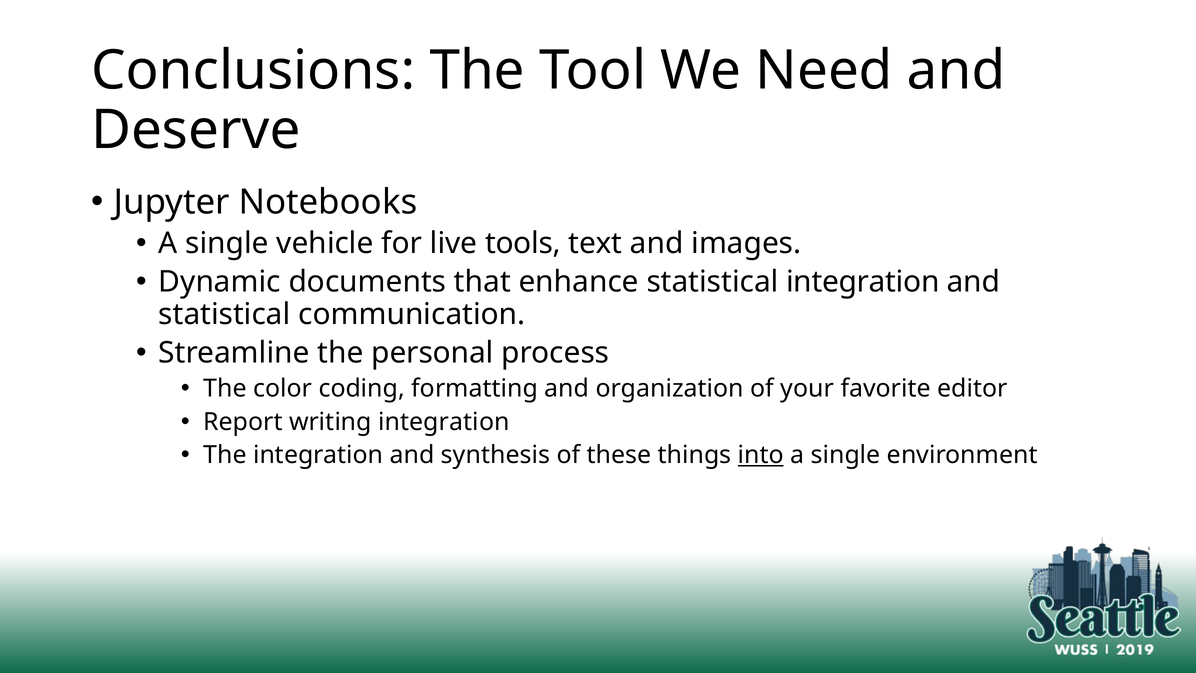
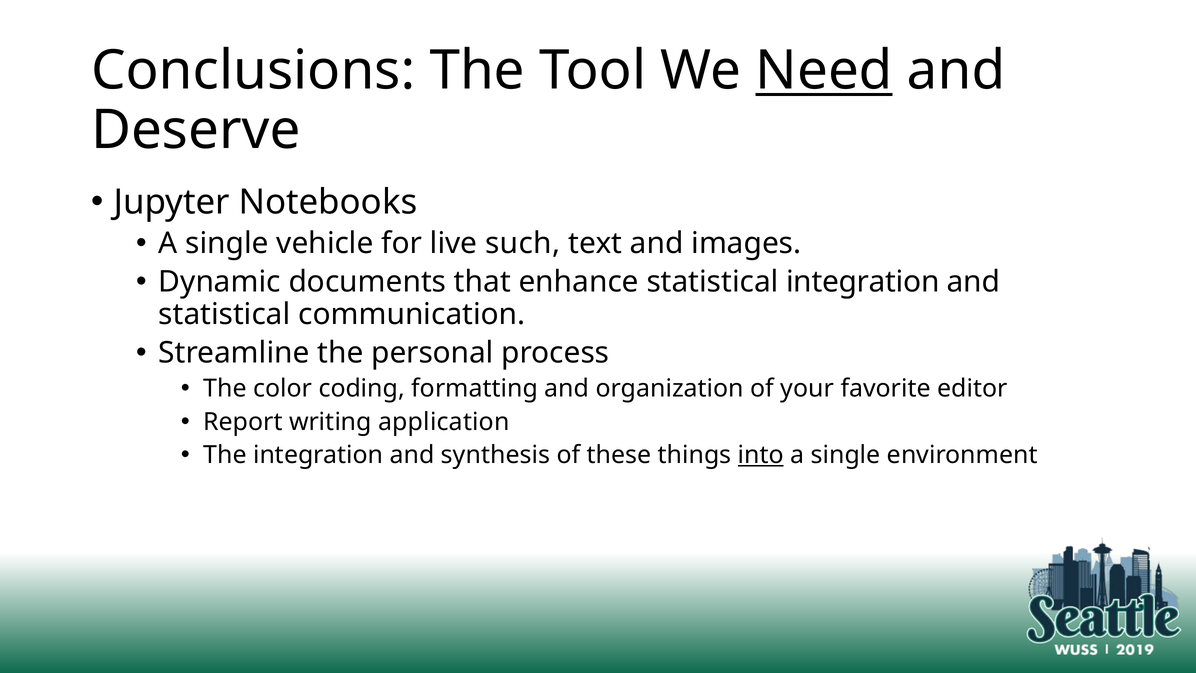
Need underline: none -> present
tools: tools -> such
writing integration: integration -> application
